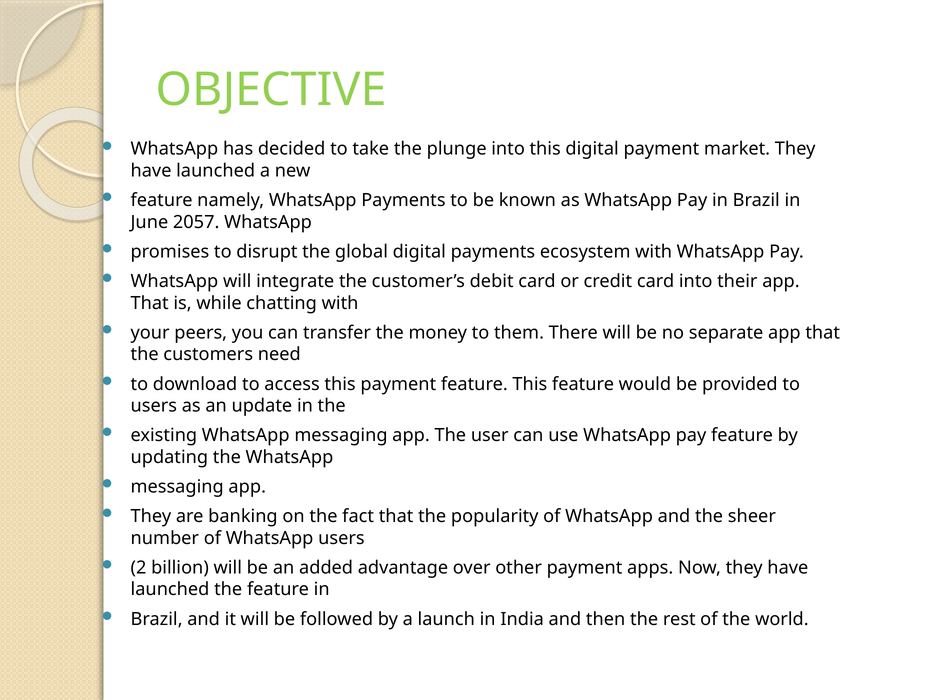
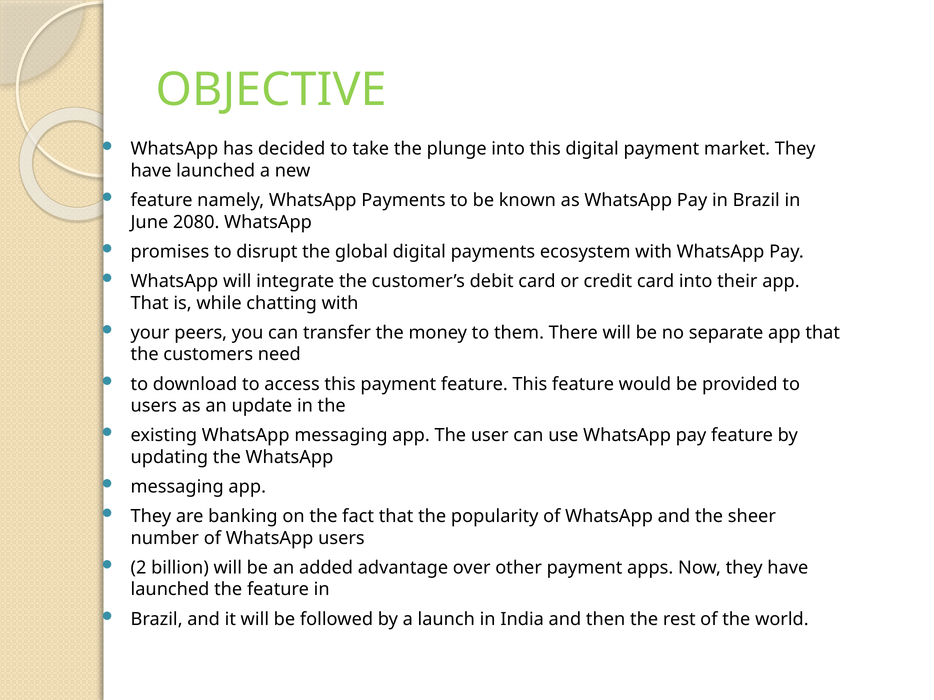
2057: 2057 -> 2080
